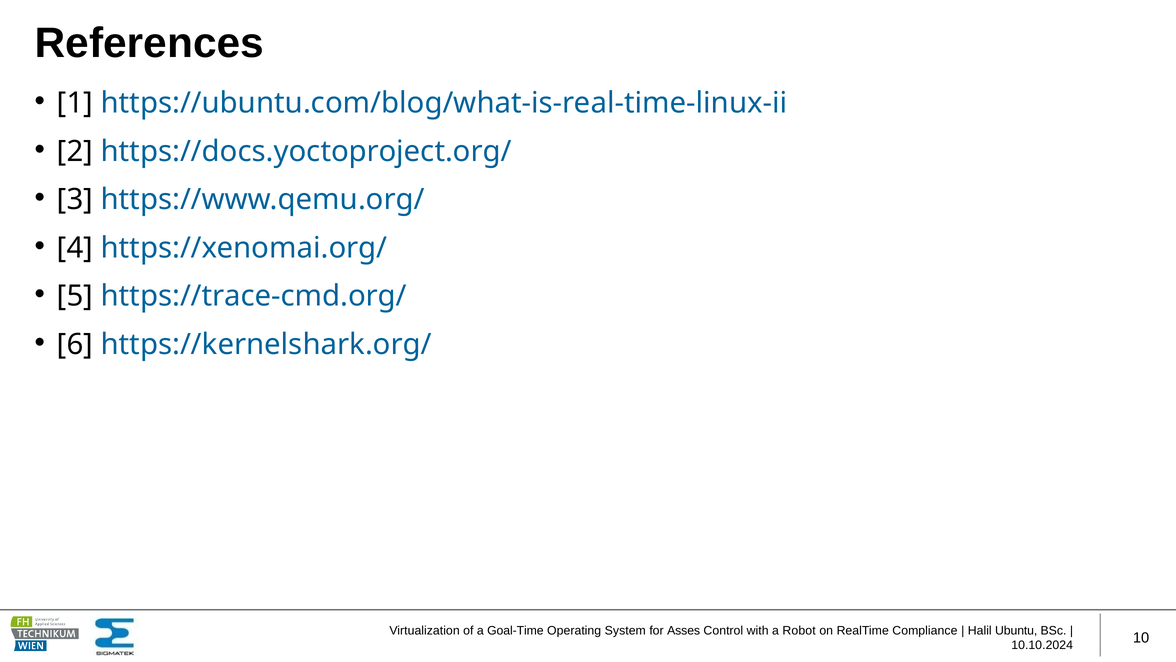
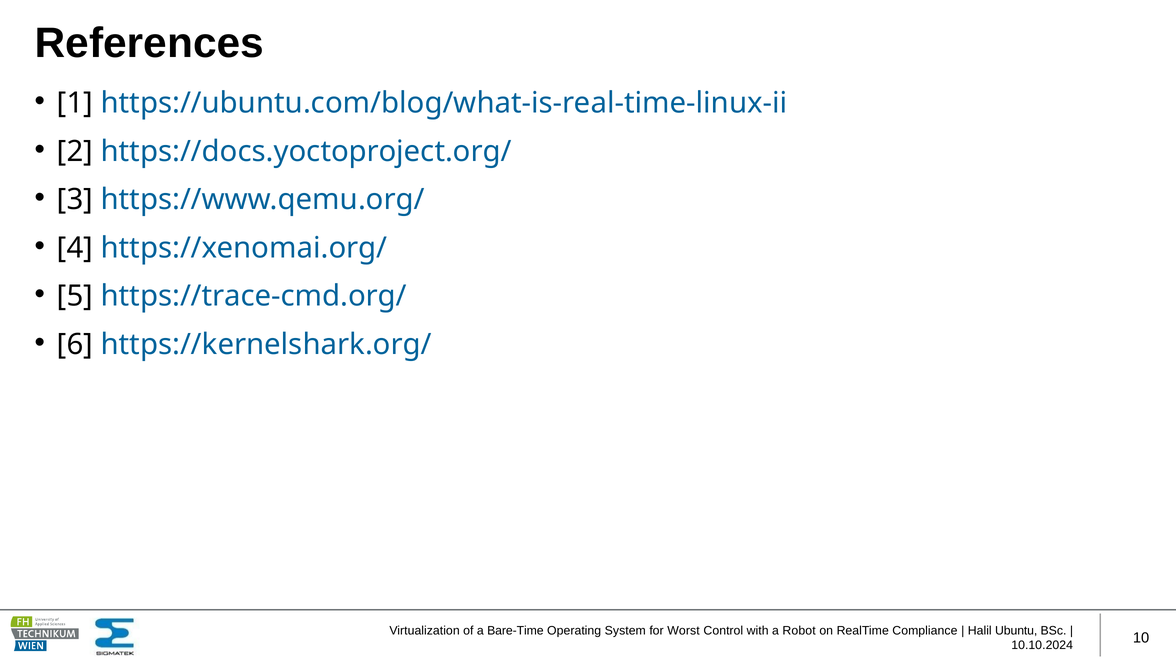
Goal-Time: Goal-Time -> Bare-Time
Asses: Asses -> Worst
